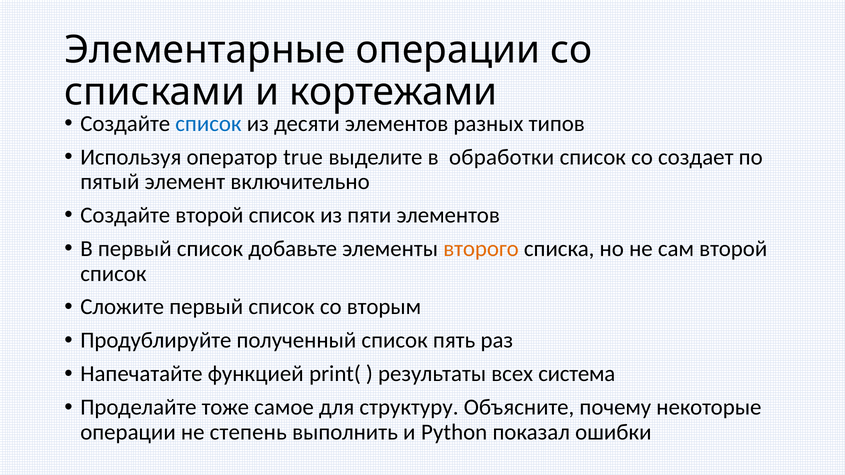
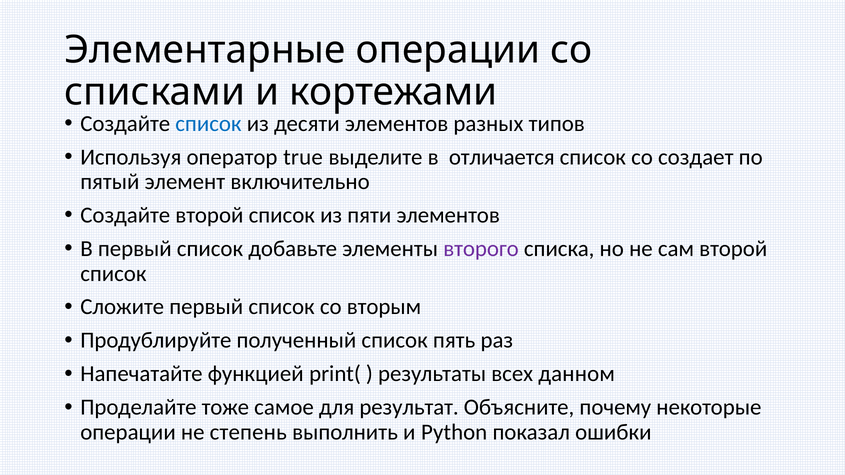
обработки: обработки -> отличается
второго colour: orange -> purple
система: система -> данном
структуру: структуру -> результат
